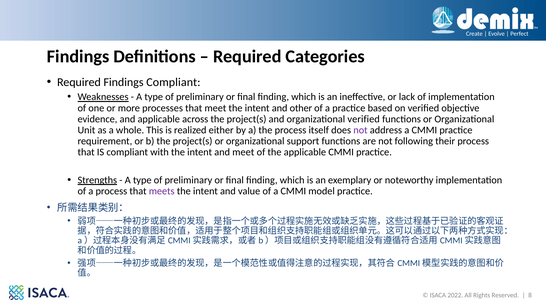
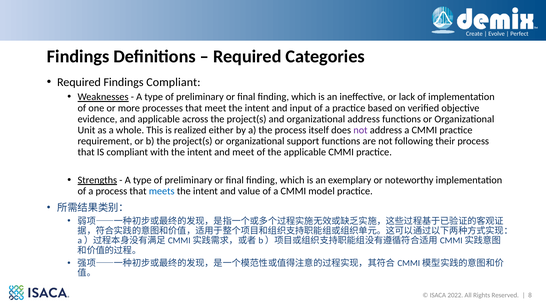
other: other -> input
organizational verified: verified -> address
meets colour: purple -> blue
